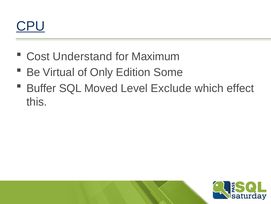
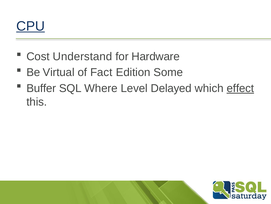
Maximum: Maximum -> Hardware
Only: Only -> Fact
Moved: Moved -> Where
Exclude: Exclude -> Delayed
effect underline: none -> present
